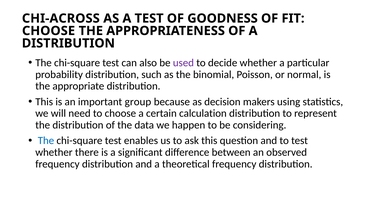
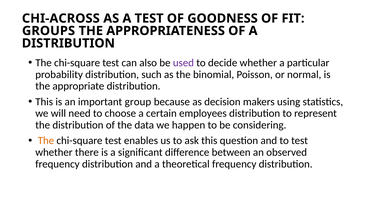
CHOOSE at (49, 31): CHOOSE -> GROUPS
calculation: calculation -> employees
The at (46, 141) colour: blue -> orange
